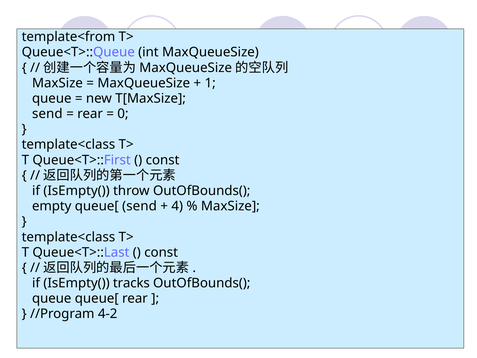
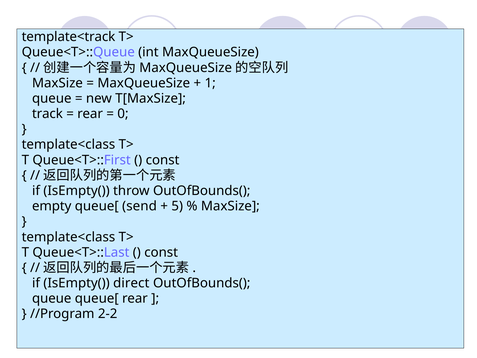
template<from: template<from -> template<track
send at (47, 114): send -> track
4: 4 -> 5
tracks: tracks -> direct
4-2: 4-2 -> 2-2
